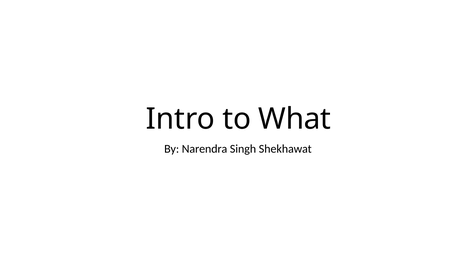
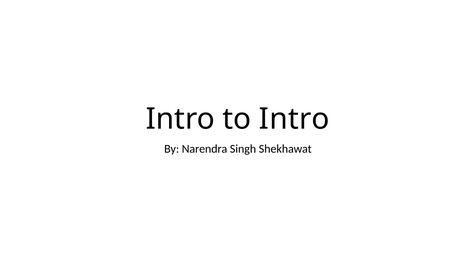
to What: What -> Intro
